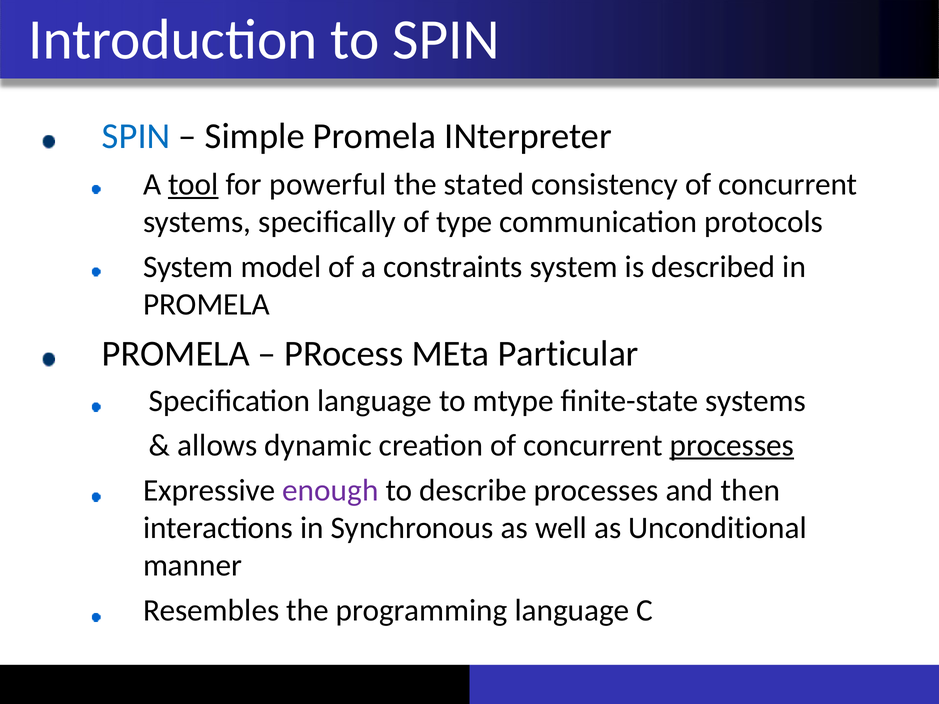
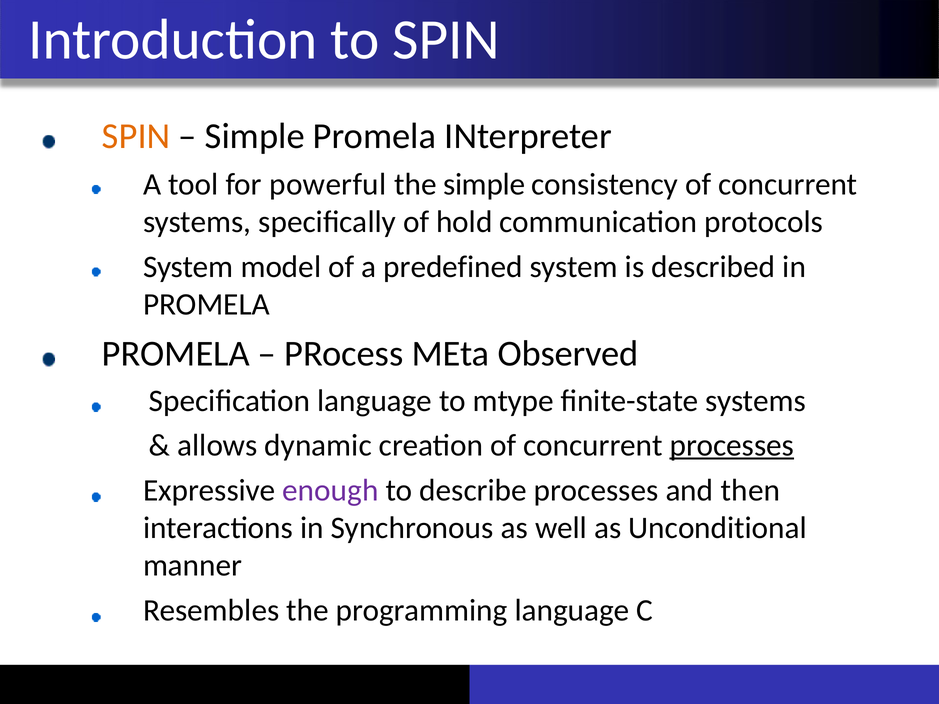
SPIN at (136, 136) colour: blue -> orange
tool underline: present -> none
the stated: stated -> simple
type: type -> hold
constraints: constraints -> predefined
Particular: Particular -> Observed
